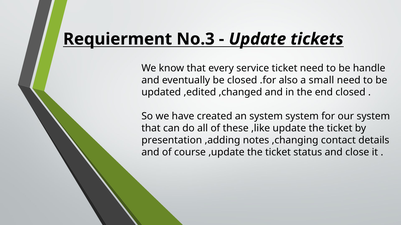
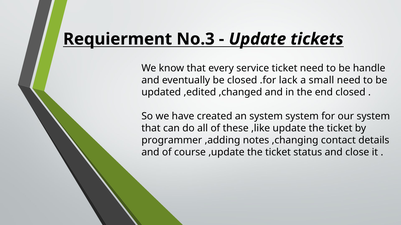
also: also -> lack
presentation: presentation -> programmer
